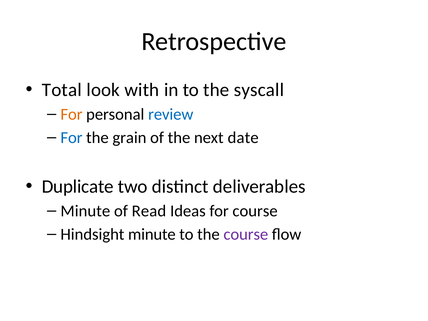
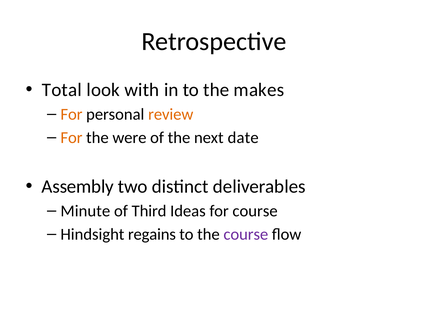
syscall: syscall -> makes
review colour: blue -> orange
For at (71, 138) colour: blue -> orange
grain: grain -> were
Duplicate: Duplicate -> Assembly
Read: Read -> Third
Hindsight minute: minute -> regains
